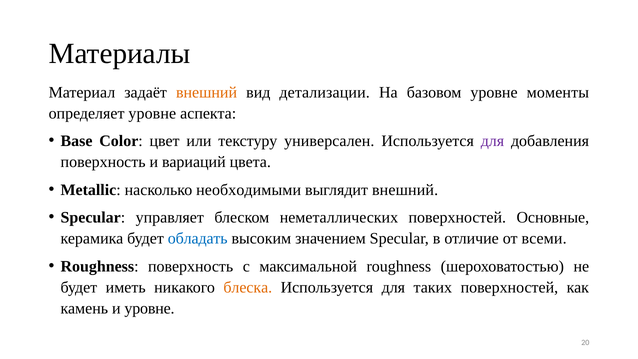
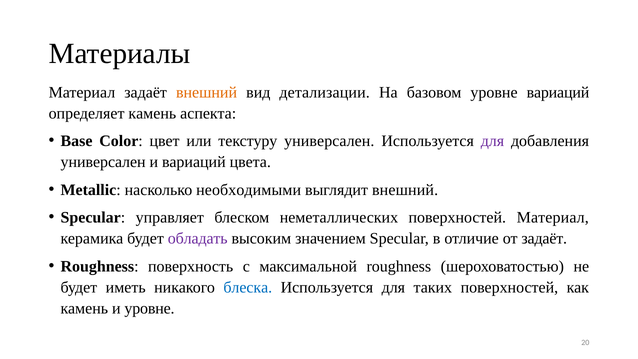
уровне моменты: моменты -> вариаций
определяет уровне: уровне -> камень
поверхность at (103, 162): поверхность -> универсален
поверхностей Основные: Основные -> Материал
обладать colour: blue -> purple
от всеми: всеми -> задаёт
блеска colour: orange -> blue
